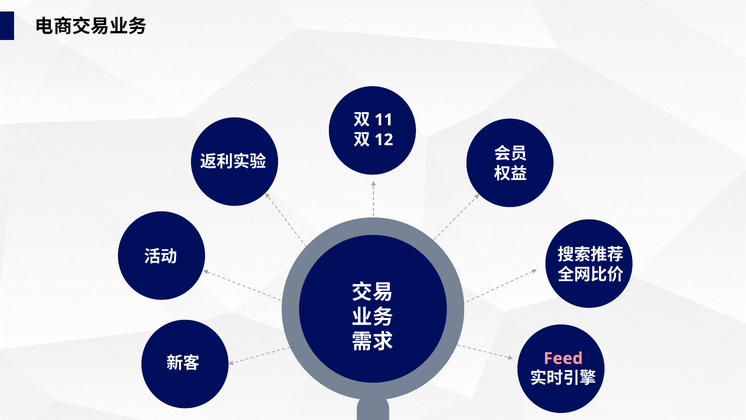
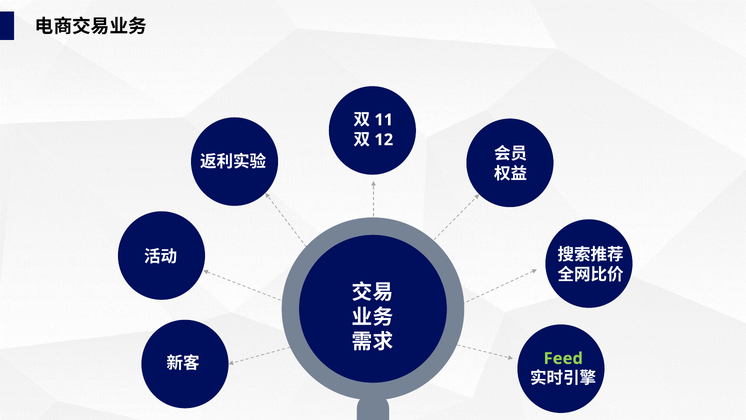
Feed colour: pink -> light green
